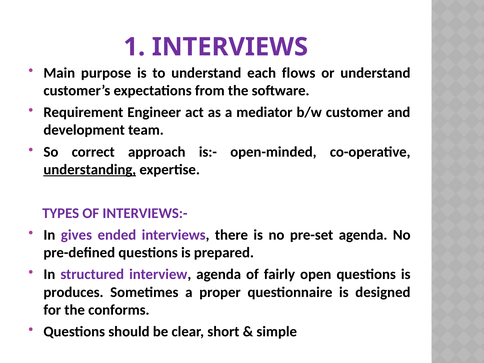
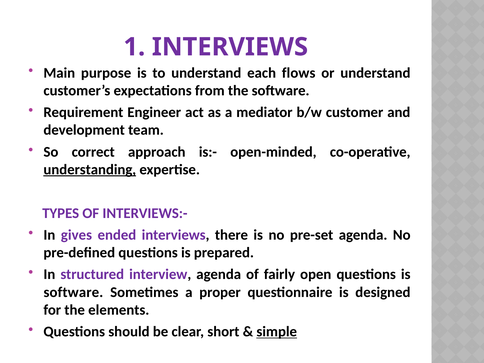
produces at (74, 292): produces -> software
conforms: conforms -> elements
simple underline: none -> present
